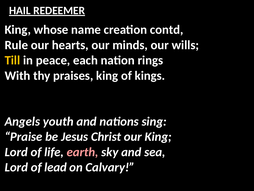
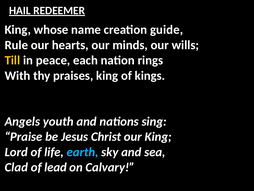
contd: contd -> guide
earth colour: pink -> light blue
Lord at (16, 167): Lord -> Clad
